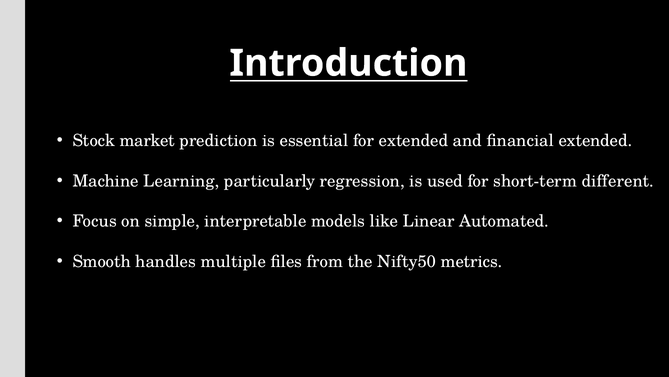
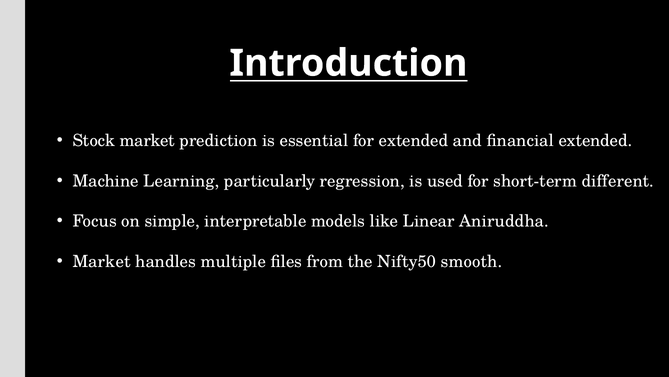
Automated: Automated -> Aniruddha
Smooth at (102, 261): Smooth -> Market
metrics: metrics -> smooth
